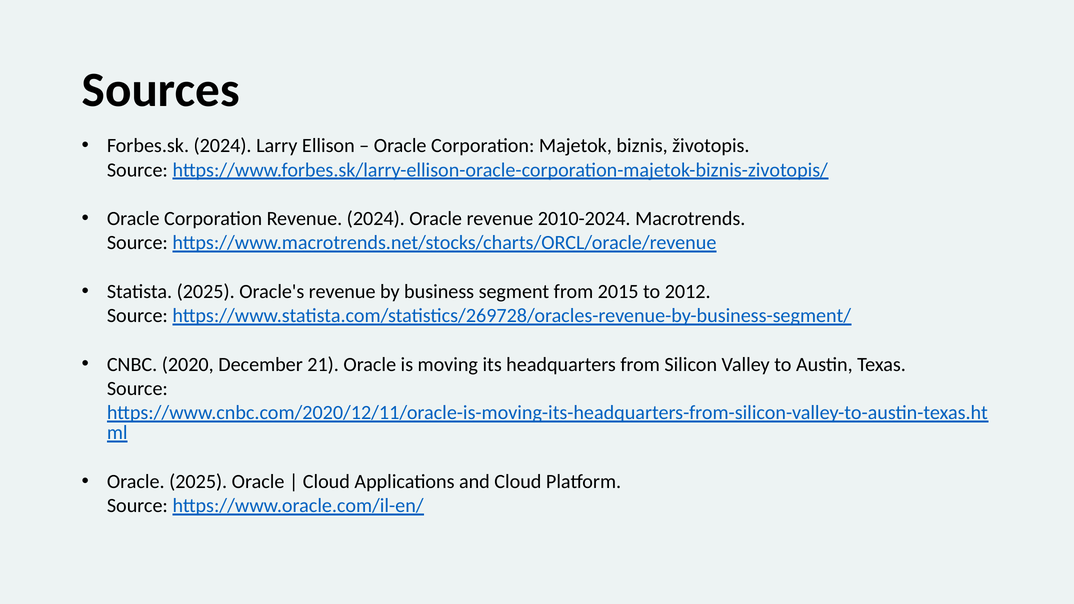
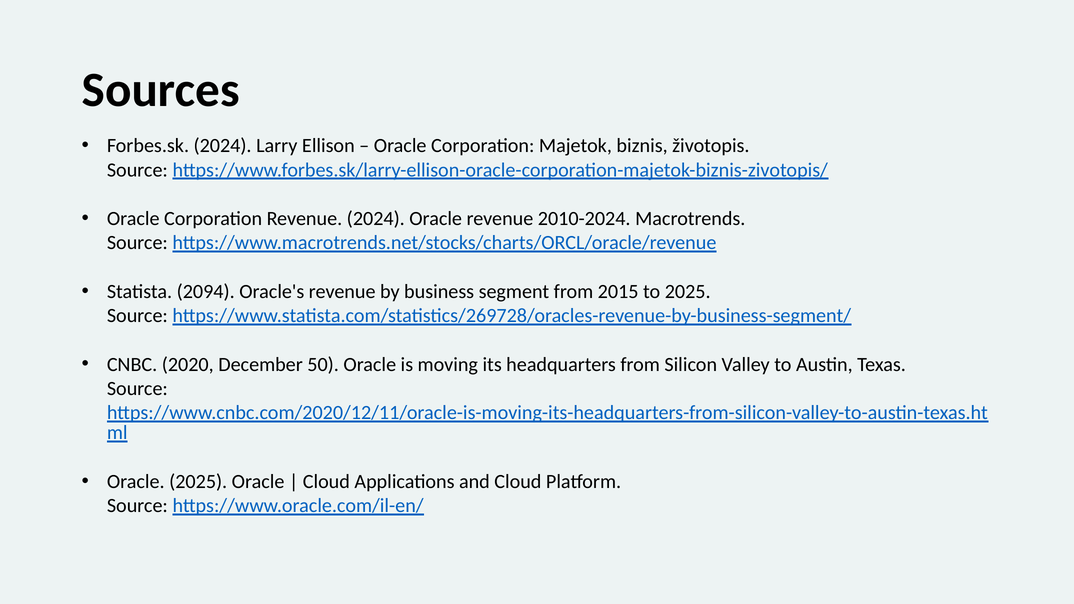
Statista 2025: 2025 -> 2094
to 2012: 2012 -> 2025
21: 21 -> 50
